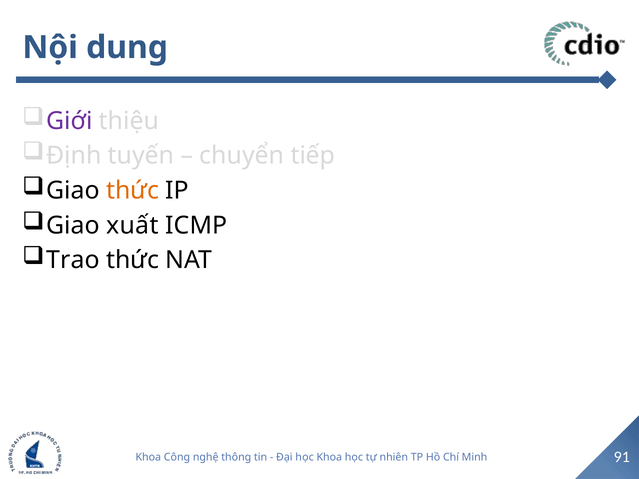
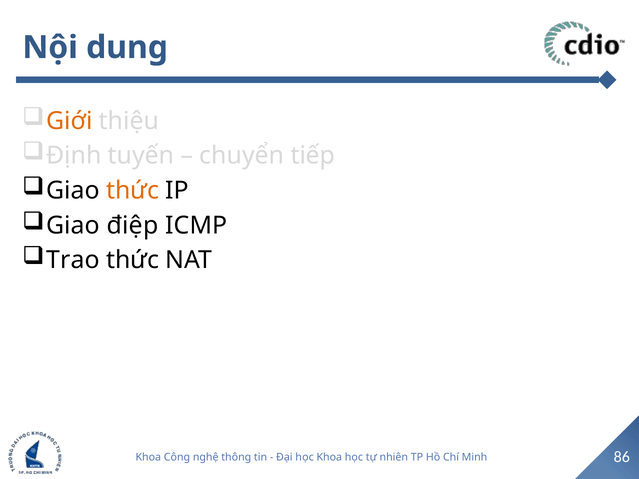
Giới colour: purple -> orange
xuất: xuất -> điệp
91: 91 -> 86
